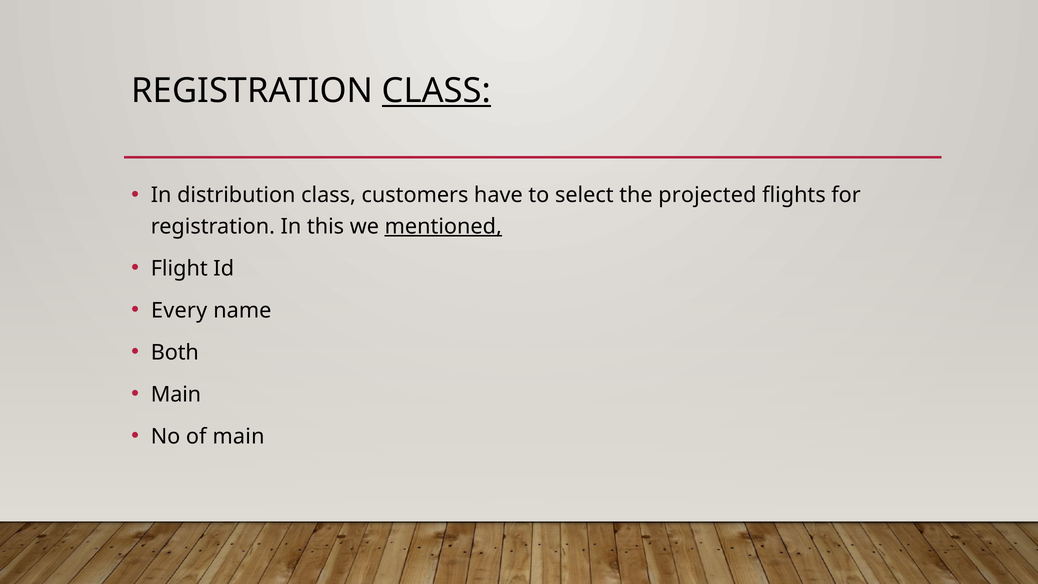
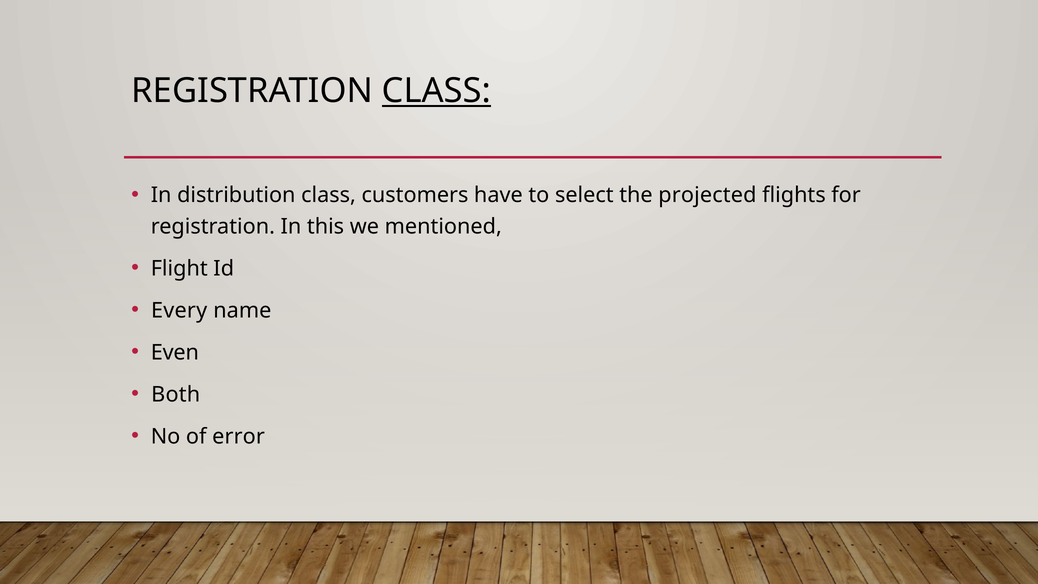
mentioned underline: present -> none
Both: Both -> Even
Main at (176, 394): Main -> Both
of main: main -> error
